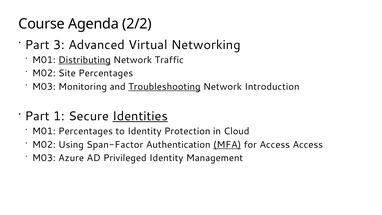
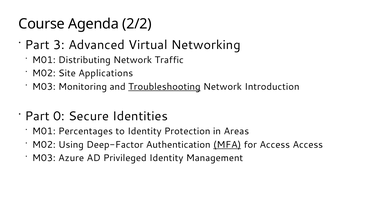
Distributing underline: present -> none
Site Percentages: Percentages -> Applications
1: 1 -> 0
Identities underline: present -> none
Cloud: Cloud -> Areas
Span-Factor: Span-Factor -> Deep-Factor
